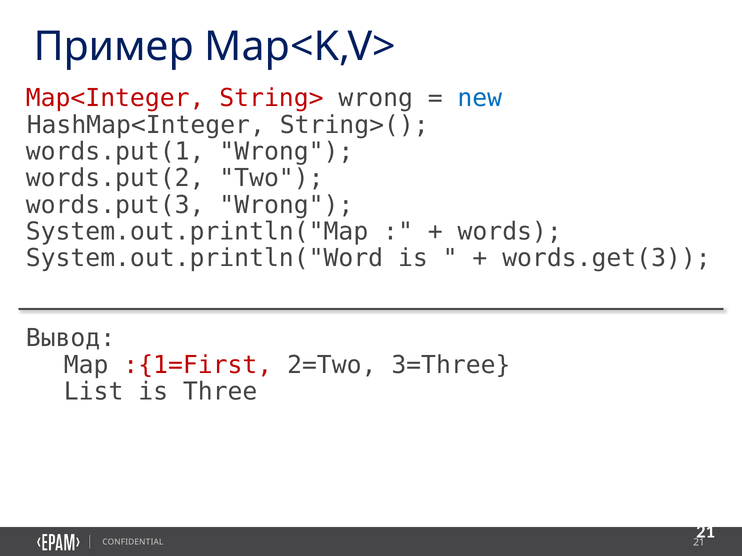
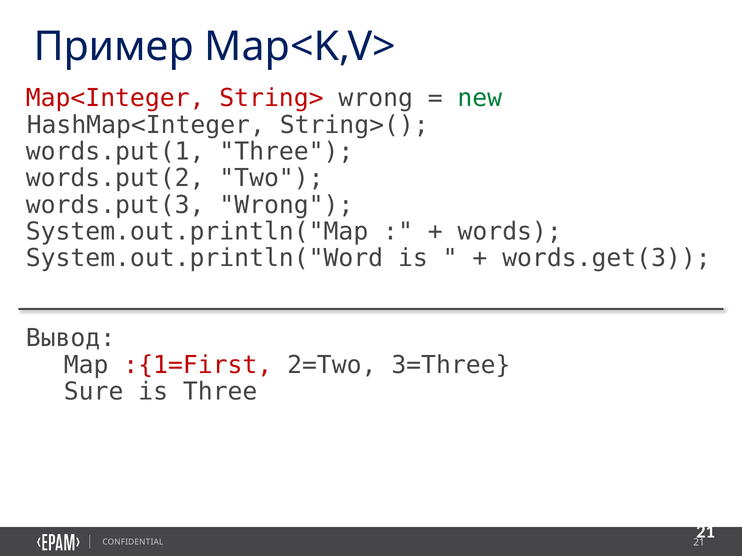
new colour: blue -> green
words.put(1 Wrong: Wrong -> Three
List: List -> Sure
